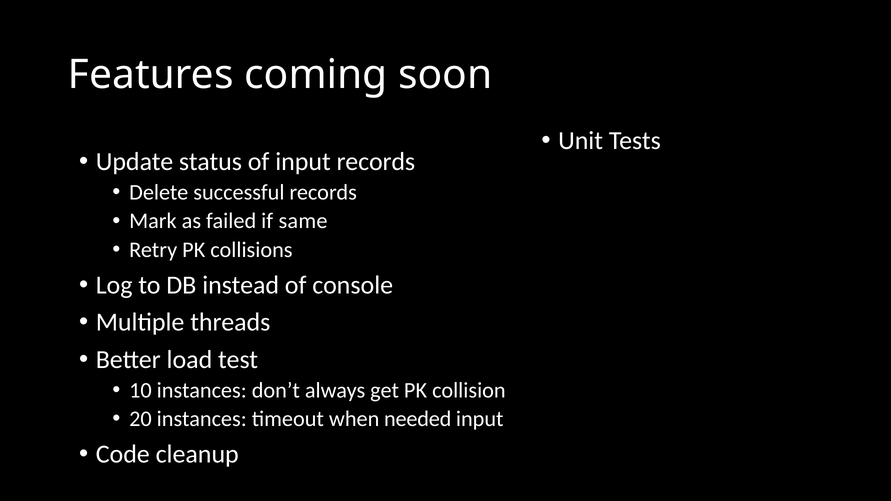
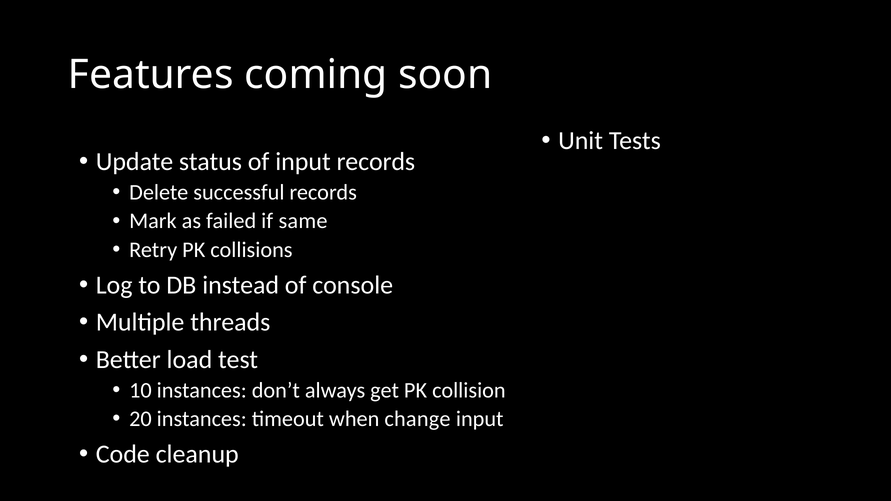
needed: needed -> change
